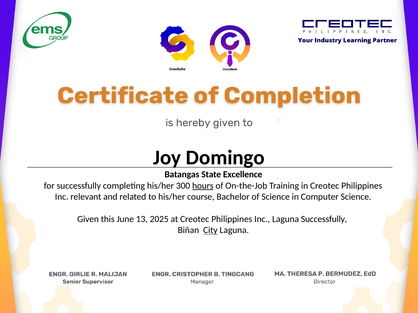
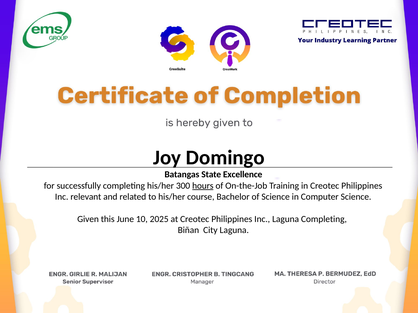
13: 13 -> 10
Laguna Successfully: Successfully -> Completing
City underline: present -> none
